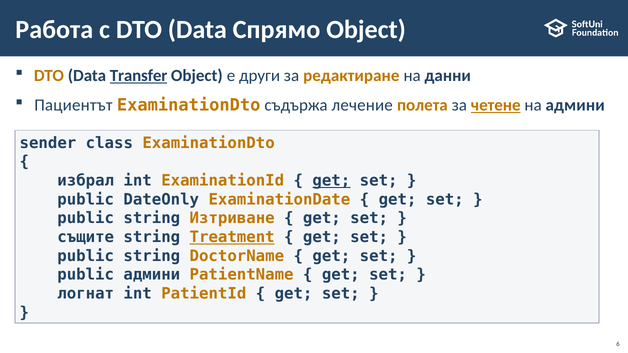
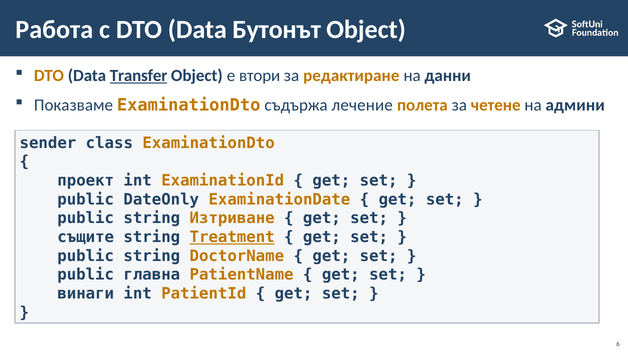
Спрямо: Спрямо -> Бутонът
други: други -> втори
Пациентът: Пациентът -> Показваме
четене underline: present -> none
избрал: избрал -> проект
get at (331, 181) underline: present -> none
public админи: админи -> главна
логнат: логнат -> винаги
